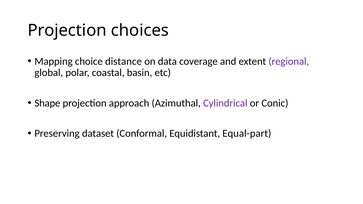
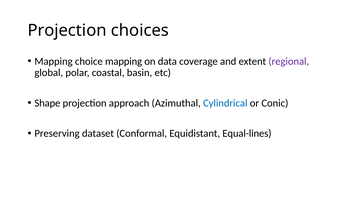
choice distance: distance -> mapping
Cylindrical colour: purple -> blue
Equal-part: Equal-part -> Equal-lines
